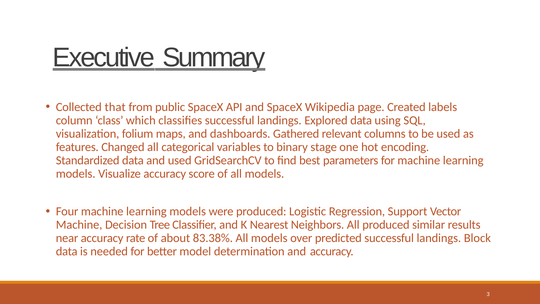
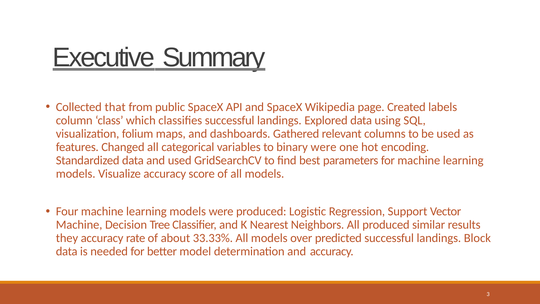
binary stage: stage -> were
near: near -> they
83.38%: 83.38% -> 33.33%
